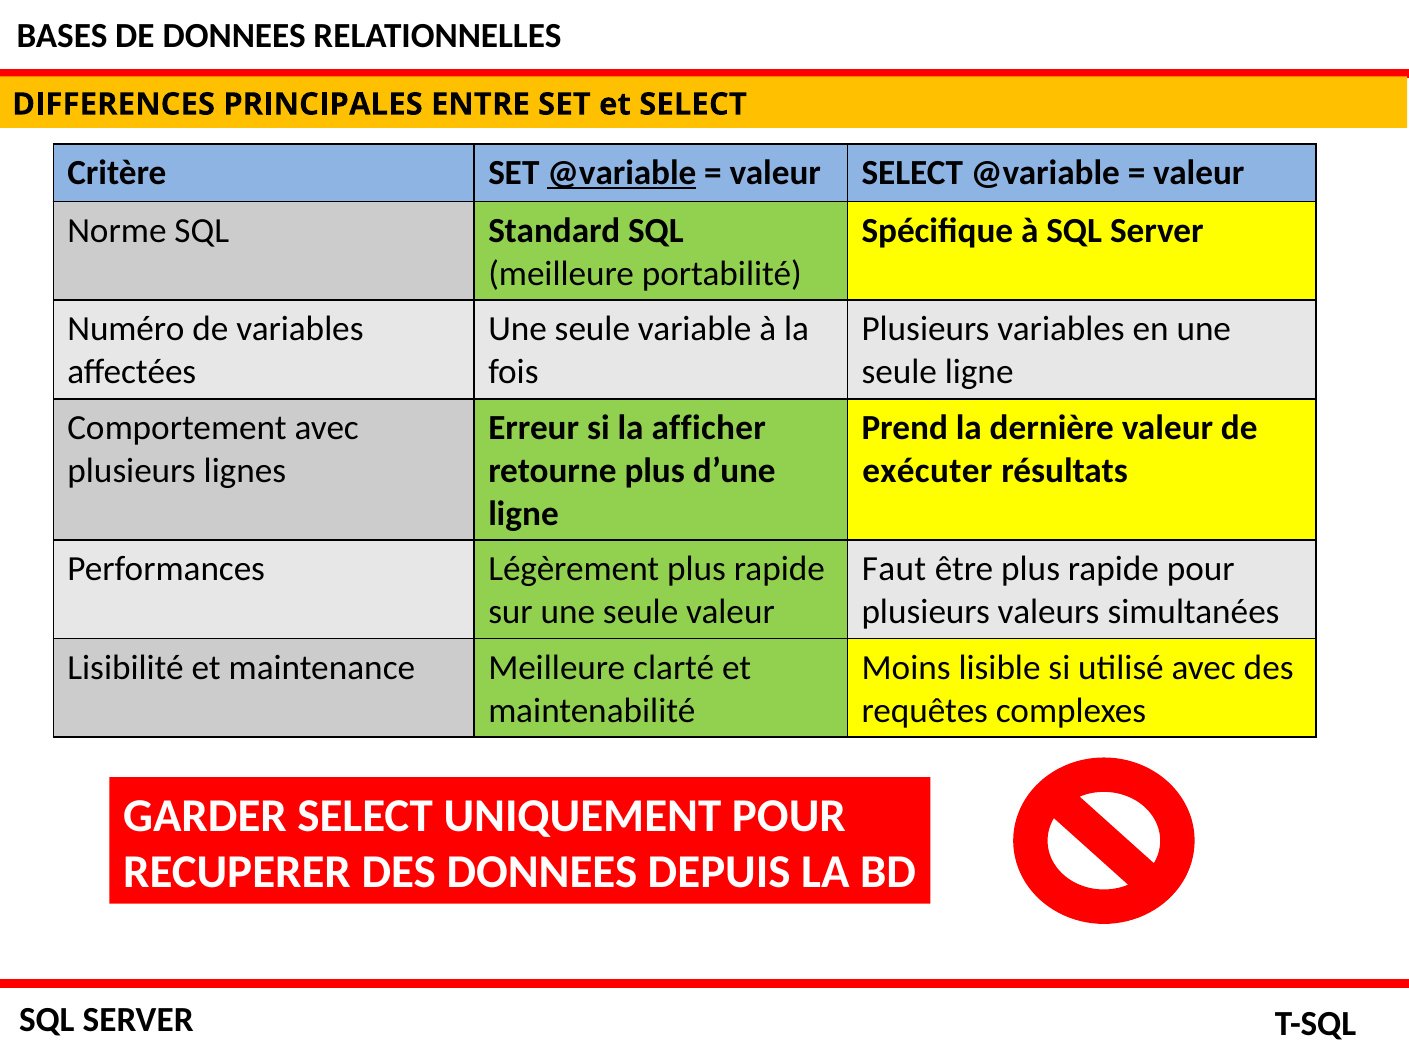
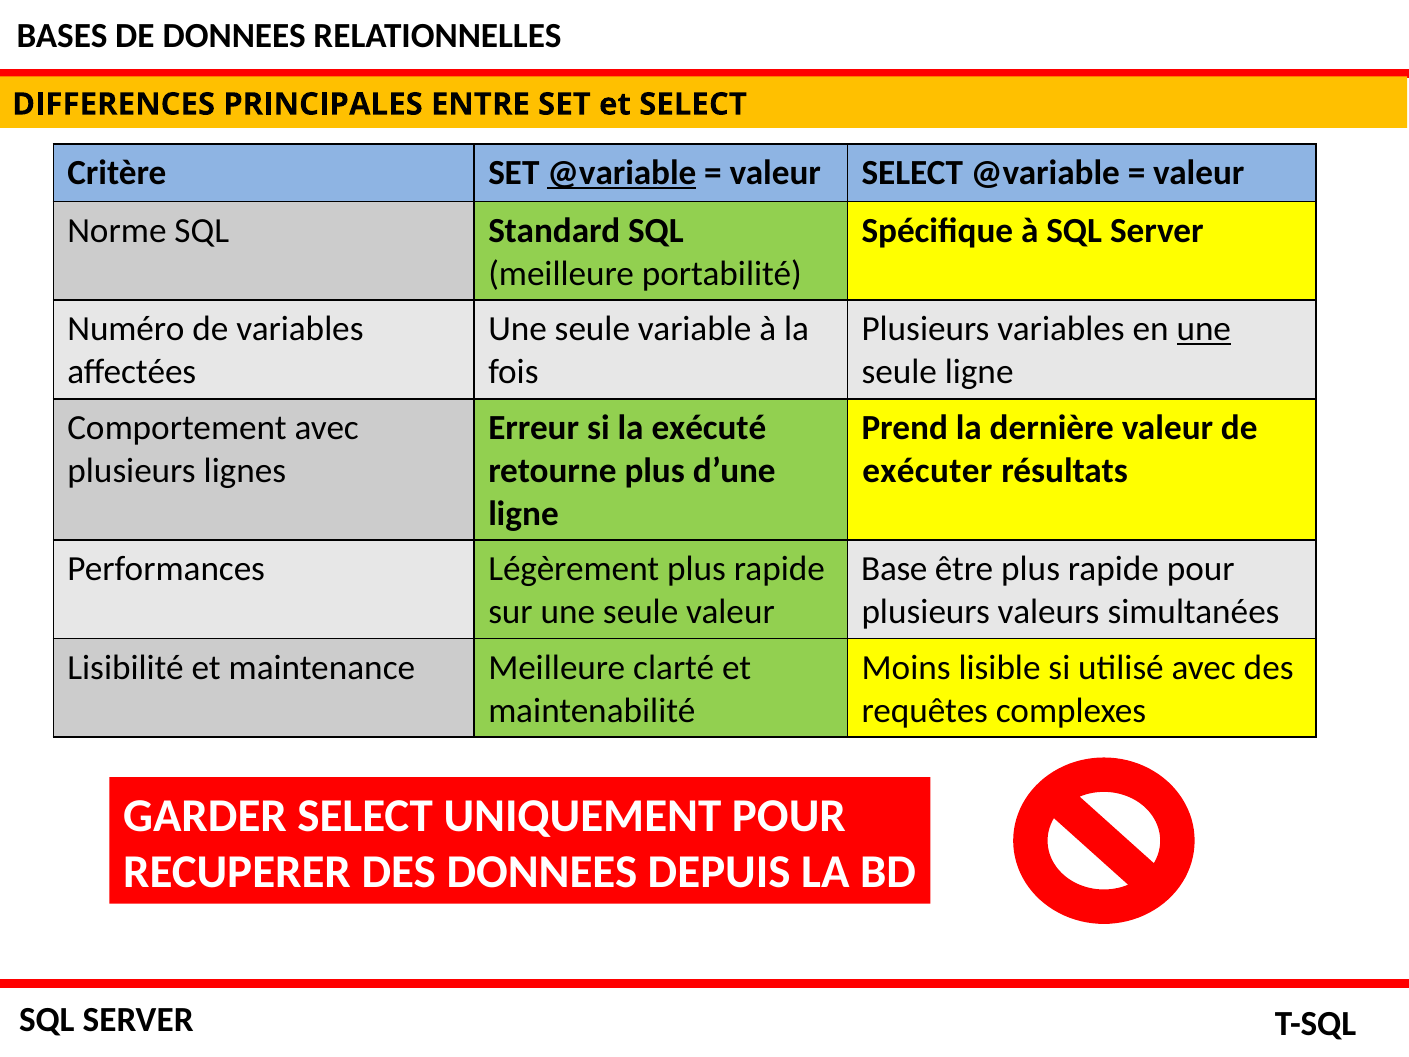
une at (1204, 329) underline: none -> present
afficher: afficher -> exécuté
Faut: Faut -> Base
